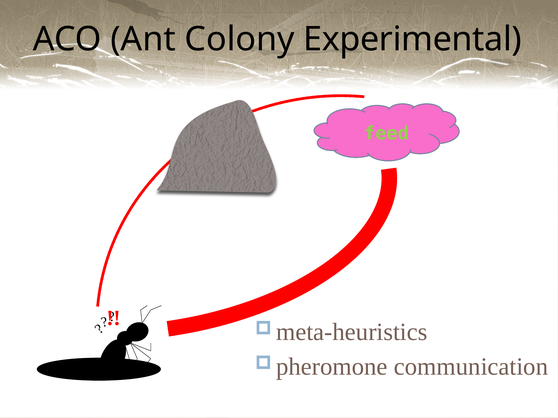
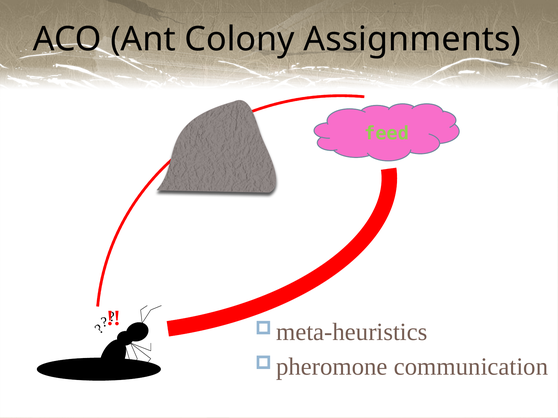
Experimental: Experimental -> Assignments
